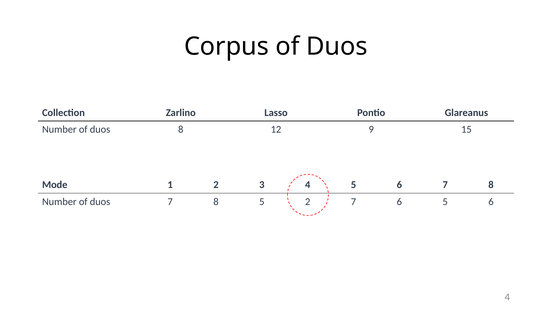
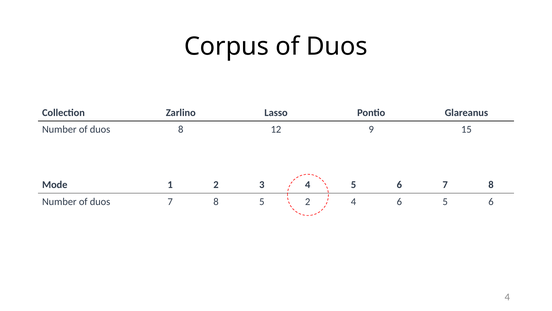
2 7: 7 -> 4
